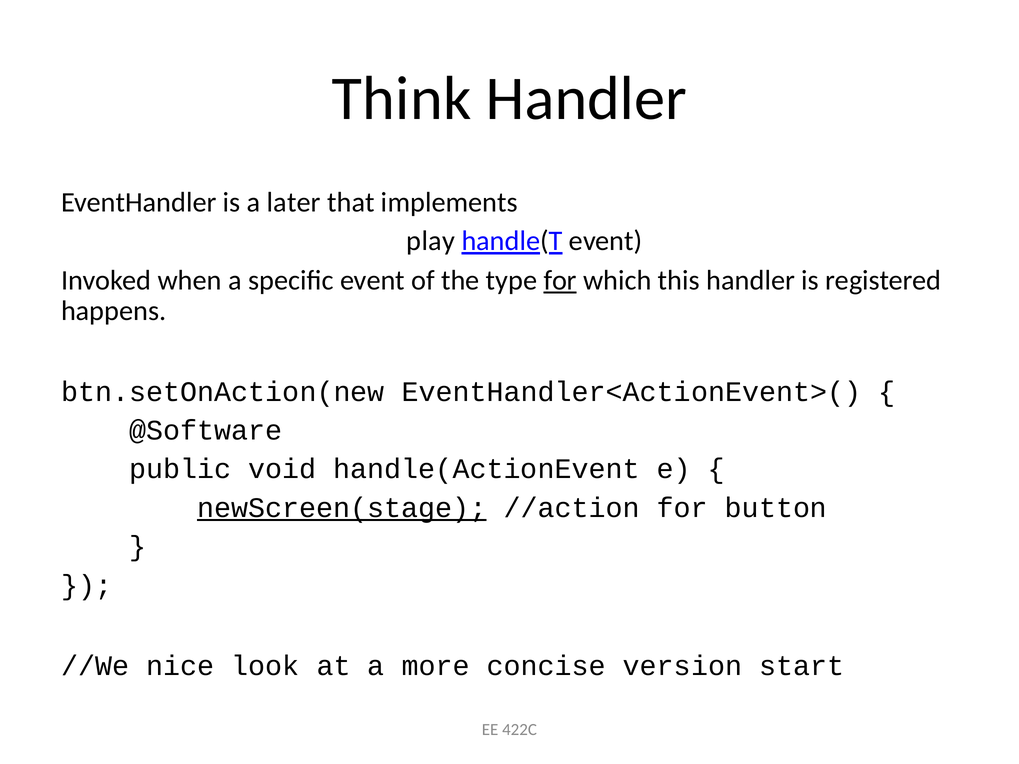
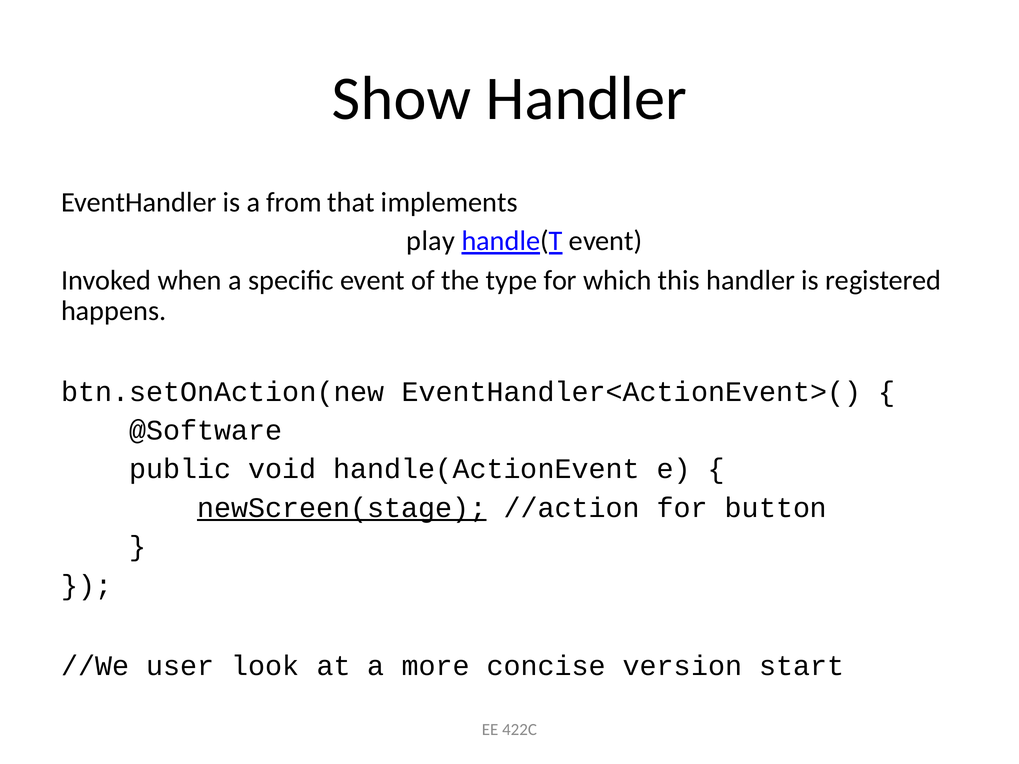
Think: Think -> Show
later: later -> from
for at (560, 280) underline: present -> none
nice: nice -> user
